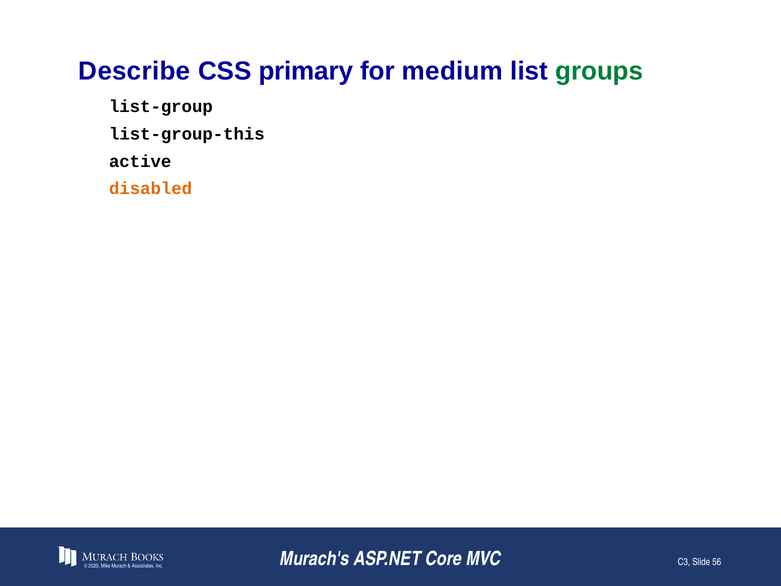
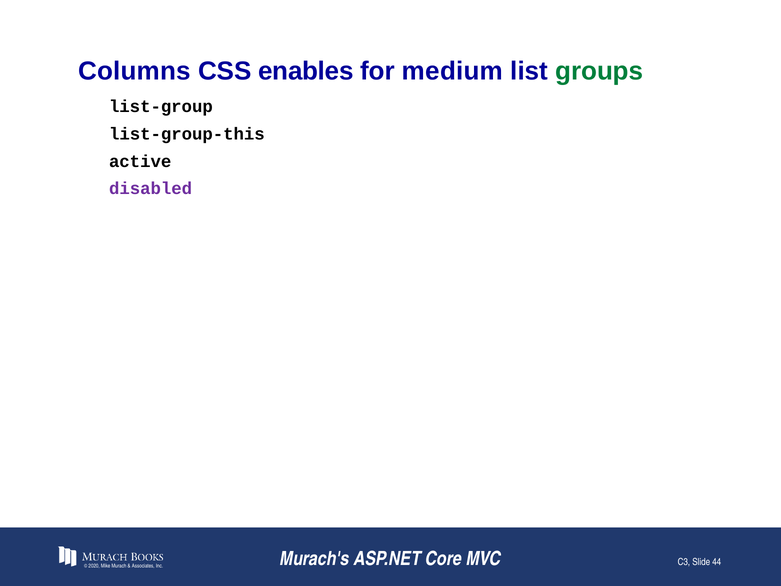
Describe: Describe -> Columns
primary: primary -> enables
disabled colour: orange -> purple
56: 56 -> 44
